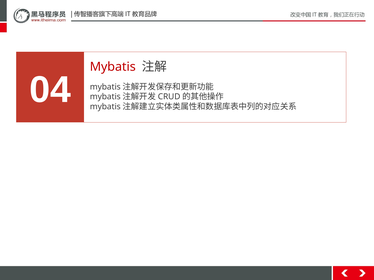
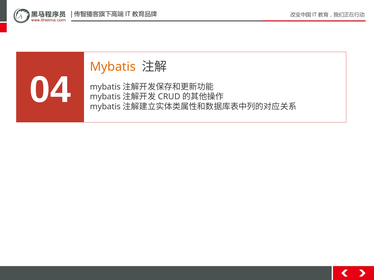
Mybatis colour: red -> orange
